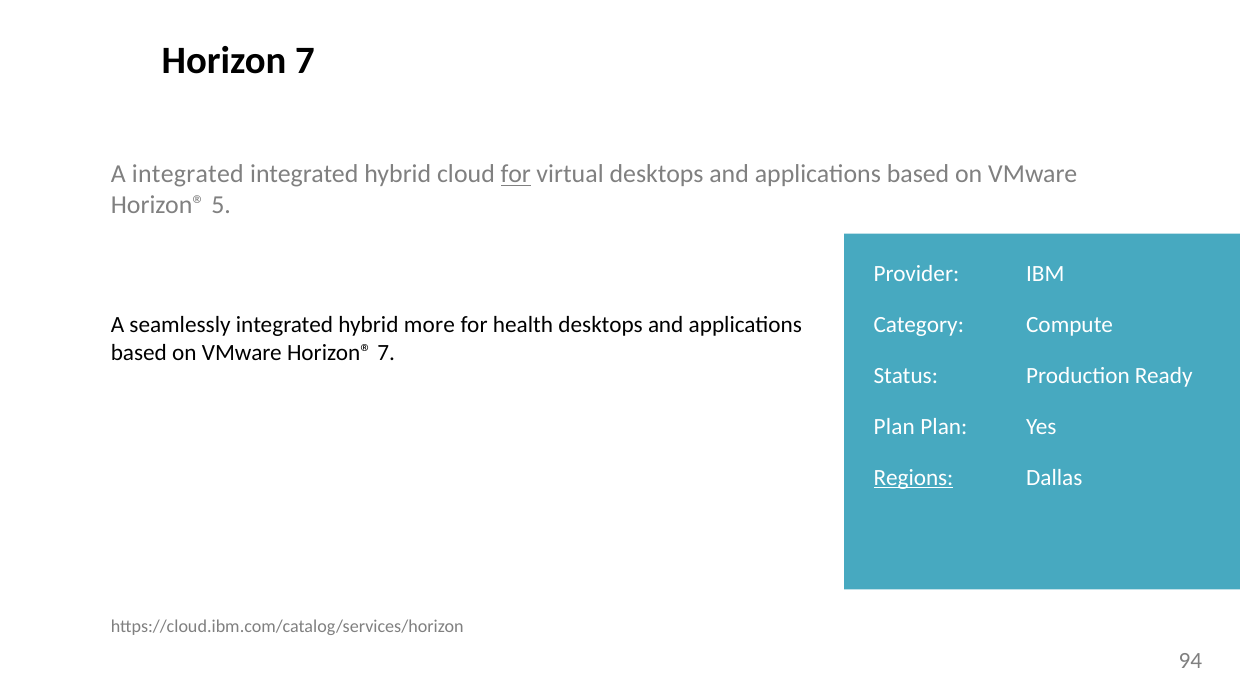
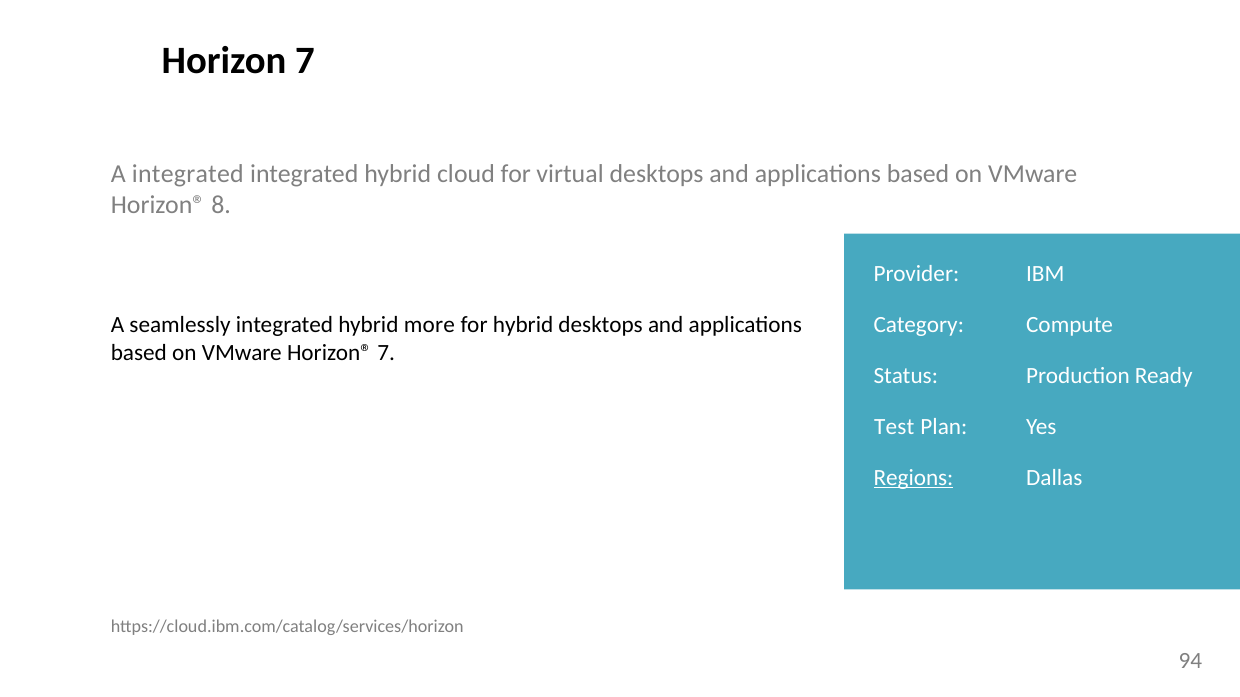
for at (516, 174) underline: present -> none
5: 5 -> 8
for health: health -> hybrid
Plan at (894, 427): Plan -> Test
